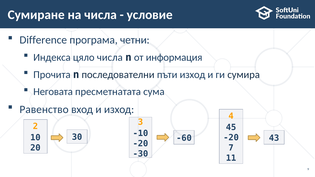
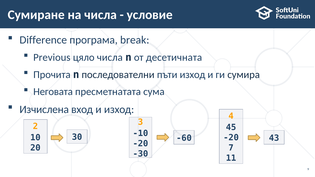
четни: четни -> break
Индекса: Индекса -> Previous
информация: информация -> десетичната
Равенство: Равенство -> Изчислена
